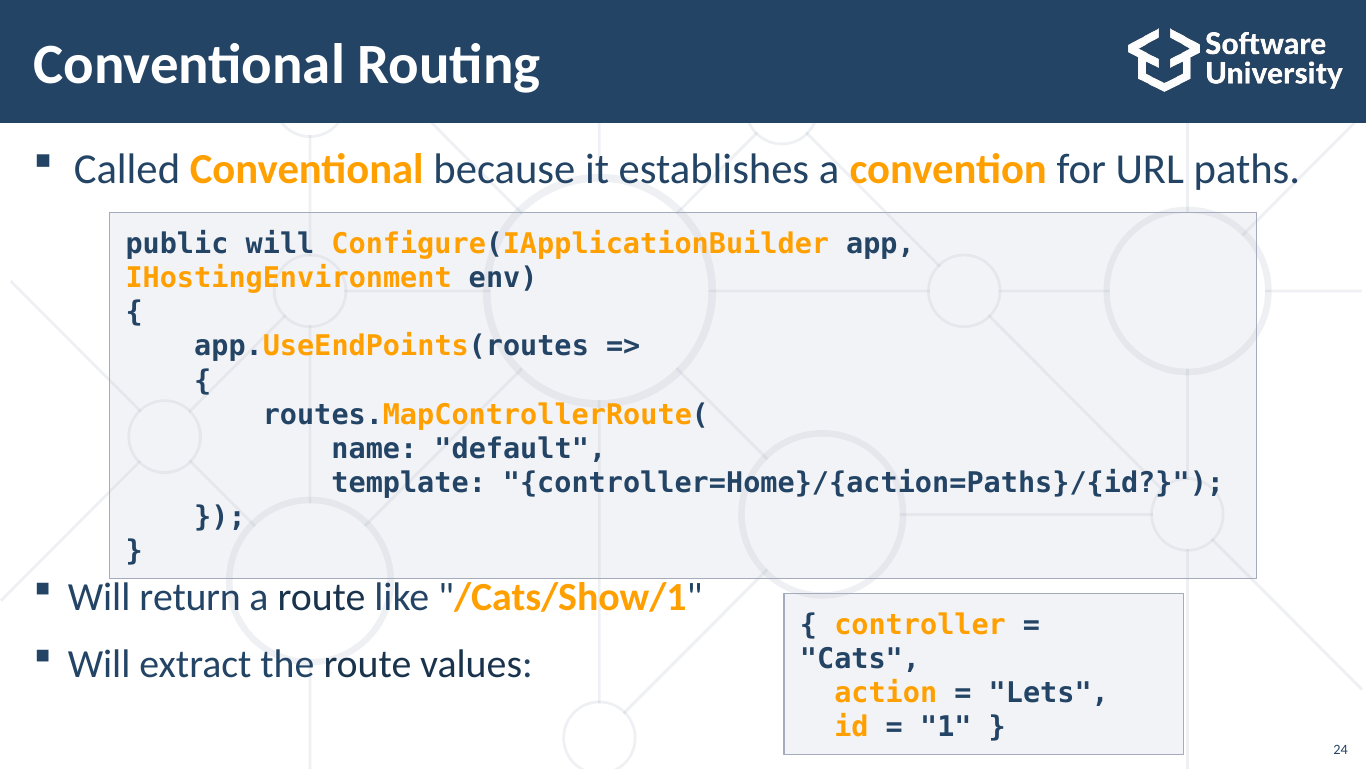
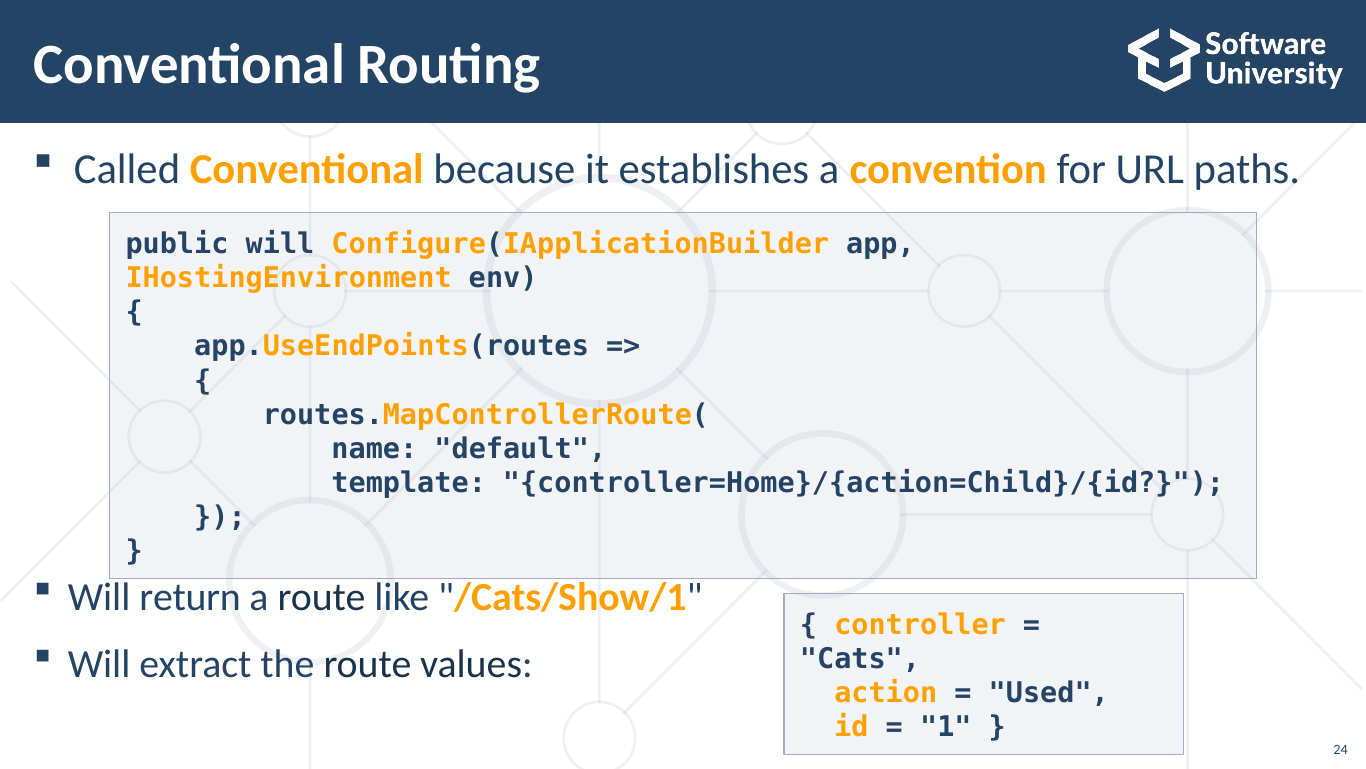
controller=Home}/{action=Paths}/{id: controller=Home}/{action=Paths}/{id -> controller=Home}/{action=Child}/{id
Lets: Lets -> Used
